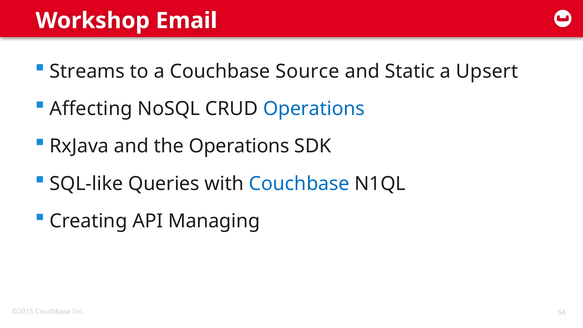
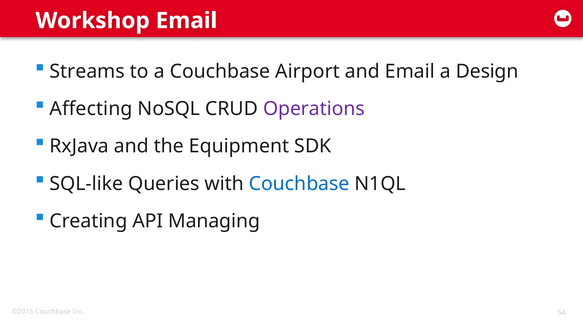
Source: Source -> Airport
and Static: Static -> Email
Upsert: Upsert -> Design
Operations at (314, 109) colour: blue -> purple
the Operations: Operations -> Equipment
